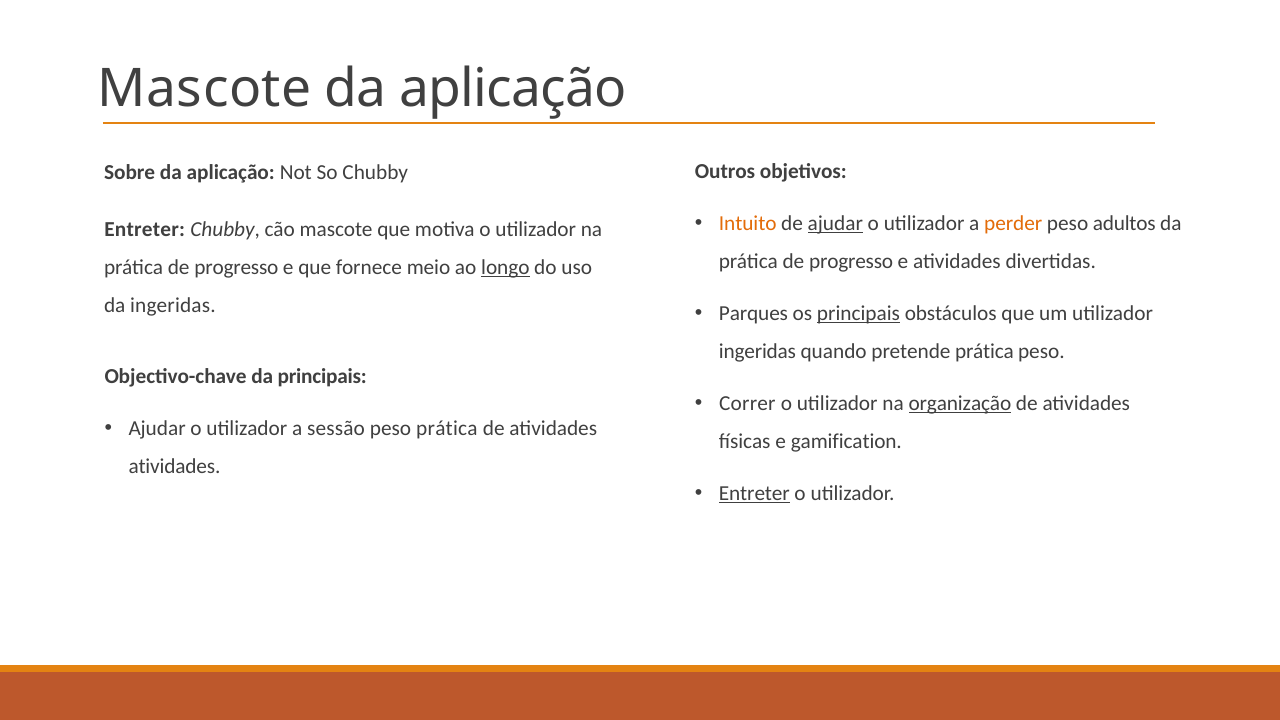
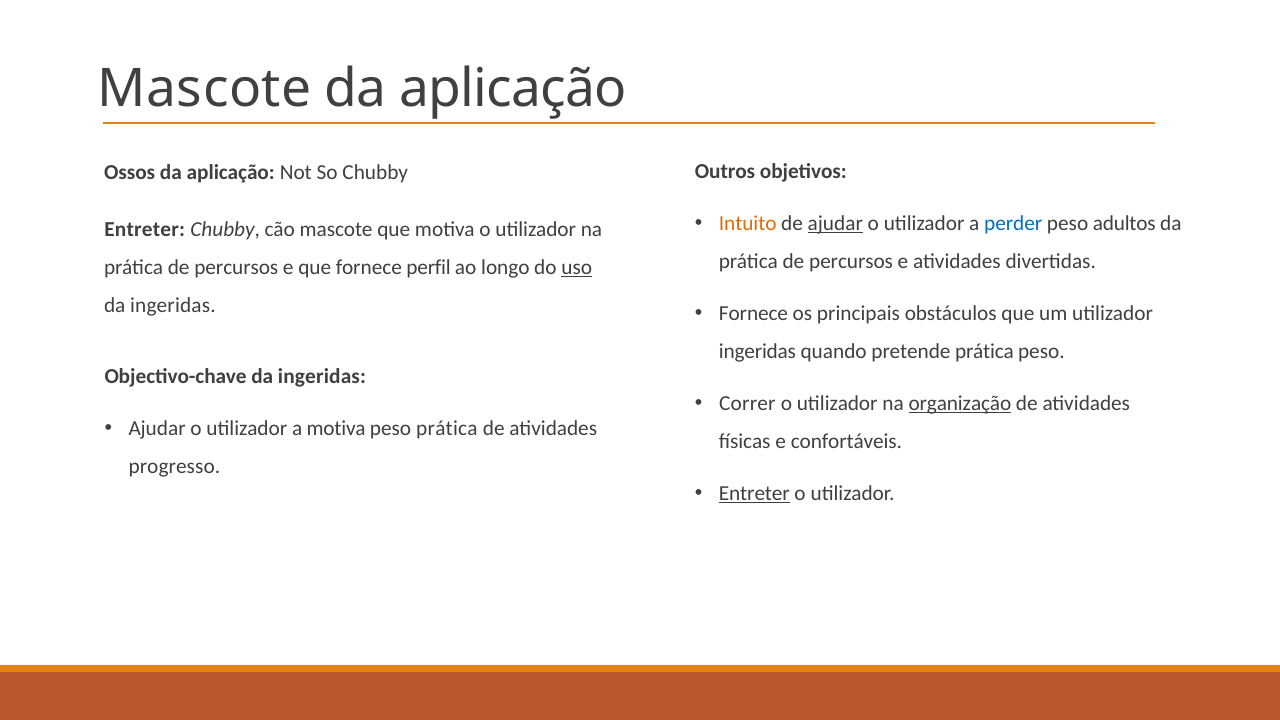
Sobre: Sobre -> Ossos
perder colour: orange -> blue
progresso at (851, 262): progresso -> percursos
progresso at (236, 267): progresso -> percursos
meio: meio -> perfil
longo underline: present -> none
uso underline: none -> present
Parques at (753, 314): Parques -> Fornece
principais at (858, 314) underline: present -> none
Objectivo-chave da principais: principais -> ingeridas
a sessão: sessão -> motiva
gamification: gamification -> confortáveis
atividades at (174, 466): atividades -> progresso
